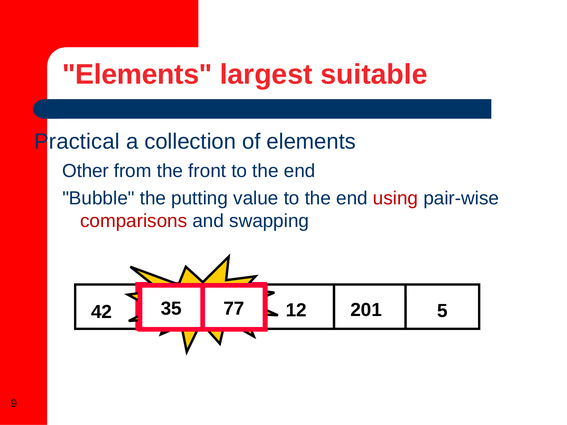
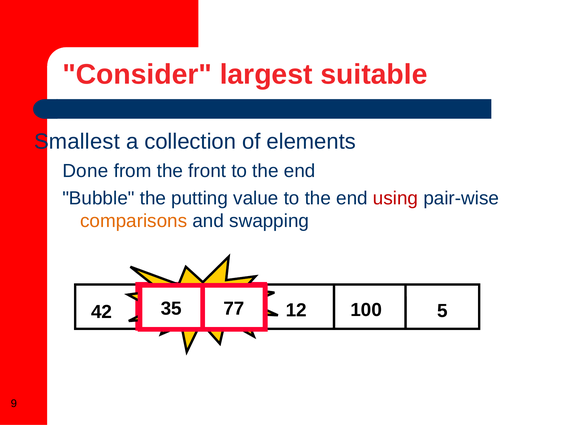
Elements at (137, 75): Elements -> Consider
Practical: Practical -> Smallest
Other: Other -> Done
comparisons colour: red -> orange
201: 201 -> 100
